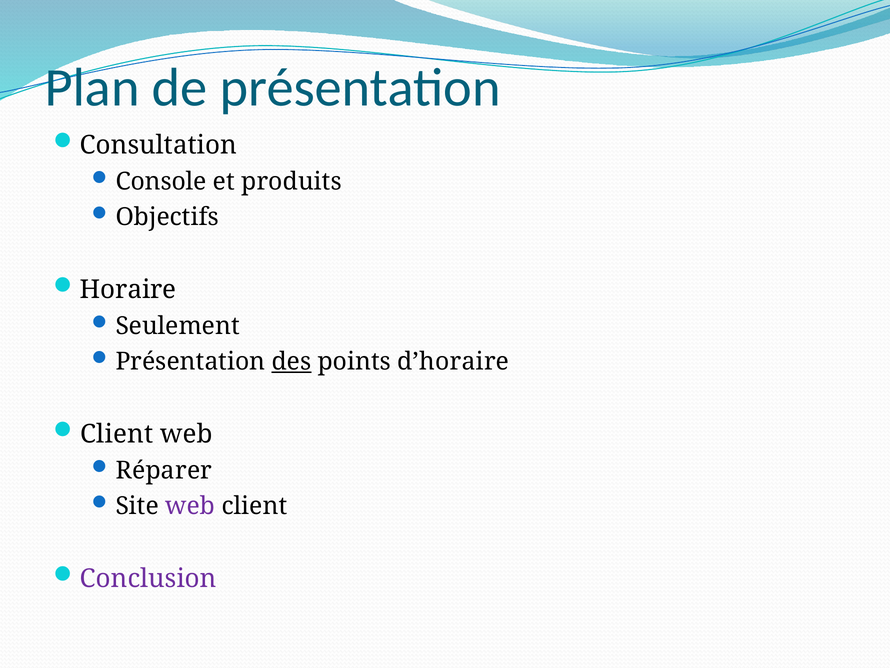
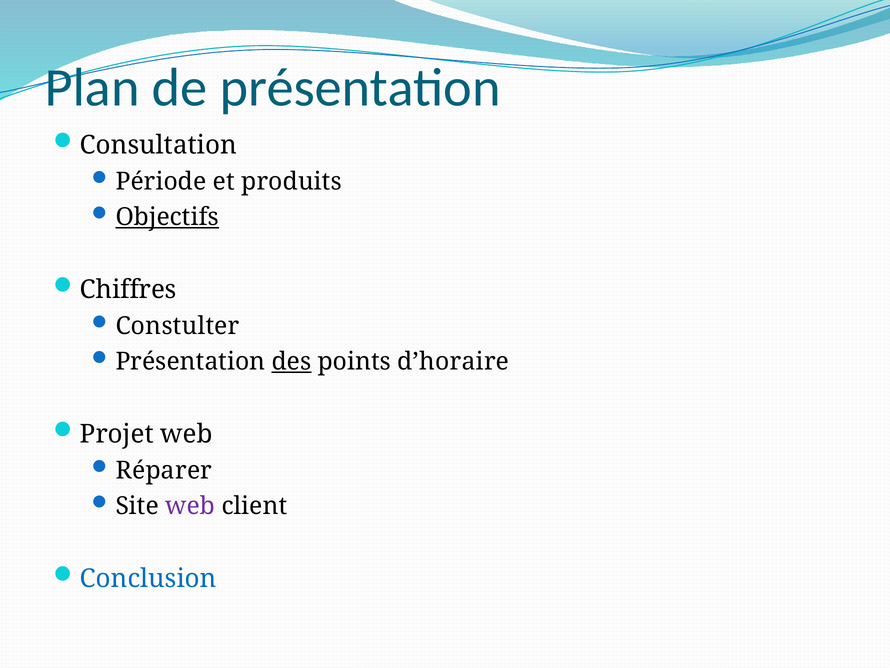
Console: Console -> Période
Objectifs underline: none -> present
Horaire: Horaire -> Chiffres
Seulement: Seulement -> Constulter
Client at (117, 434): Client -> Projet
Conclusion colour: purple -> blue
